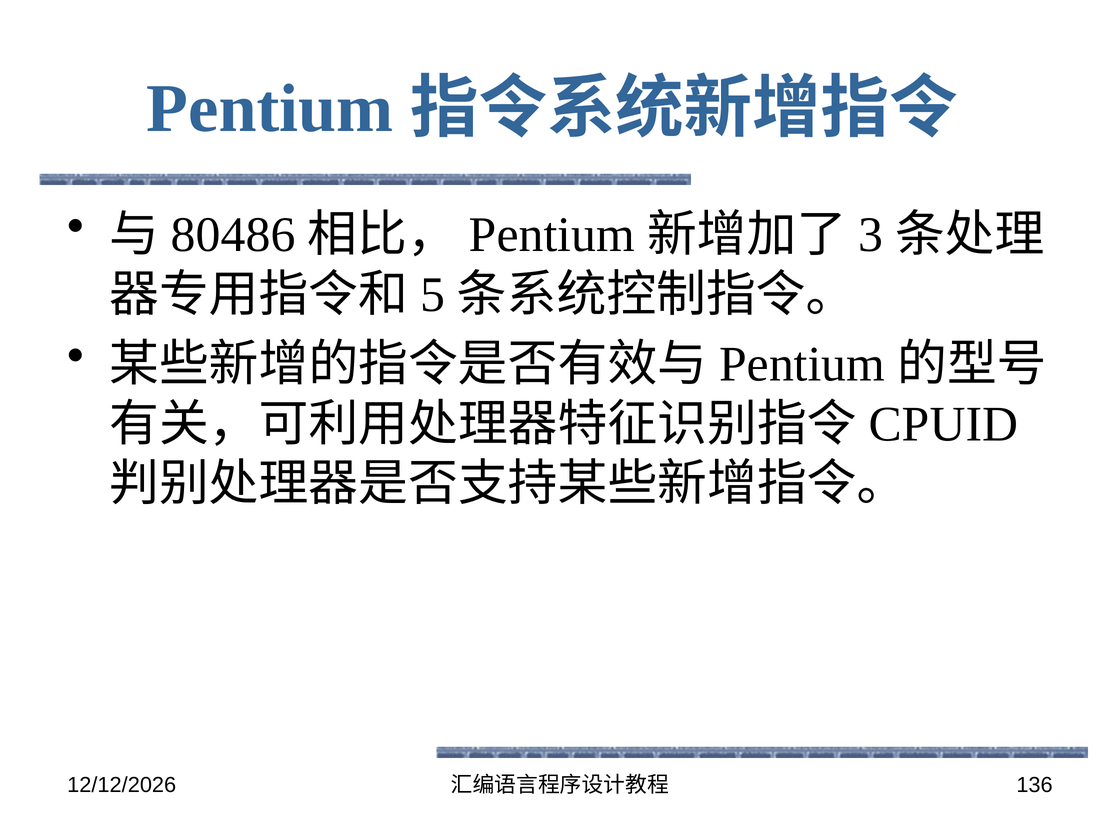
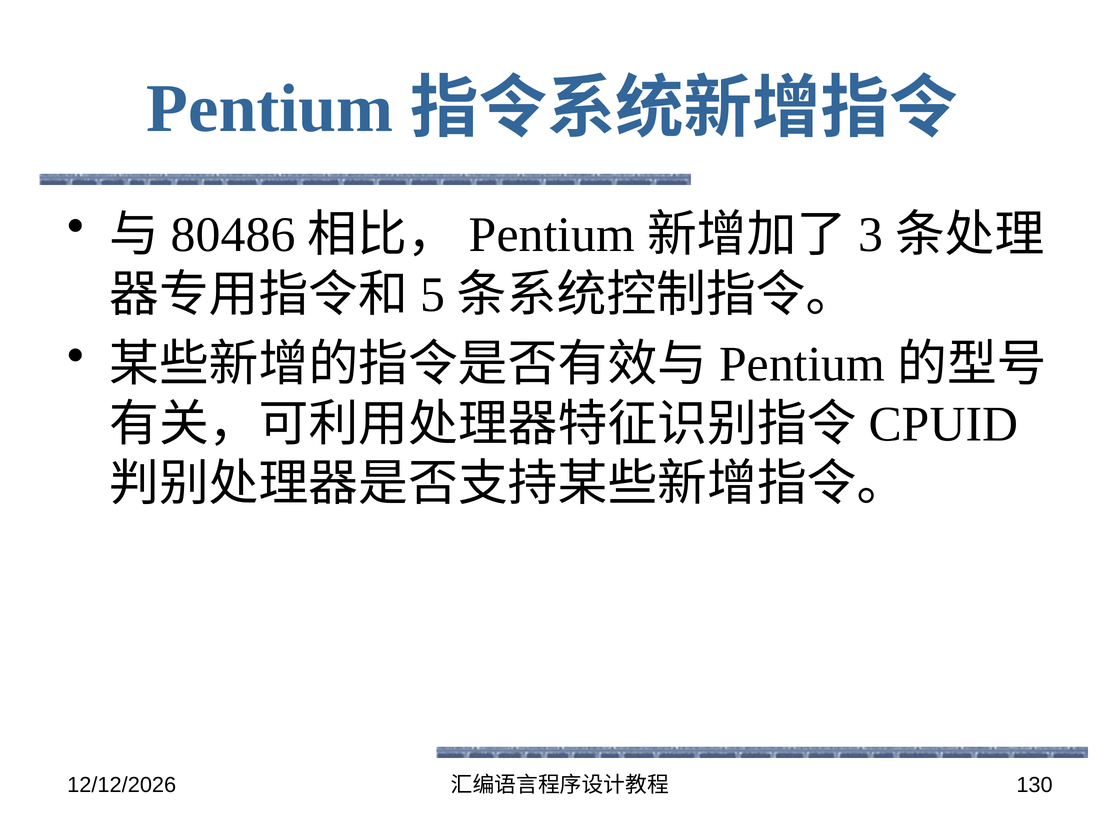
136: 136 -> 130
